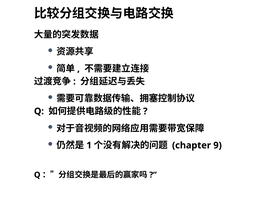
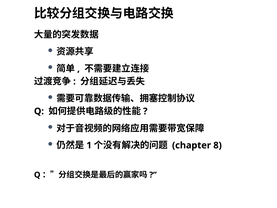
9: 9 -> 8
